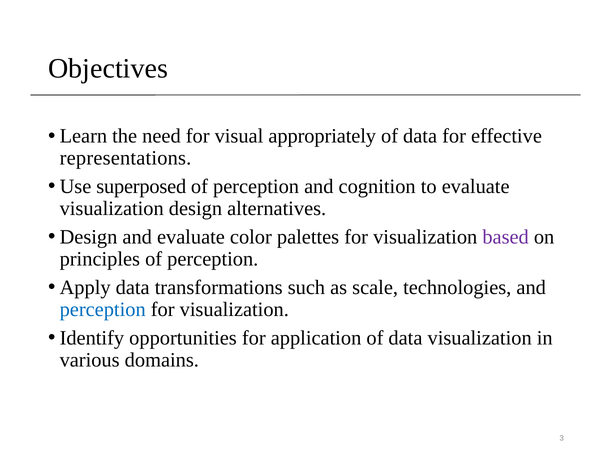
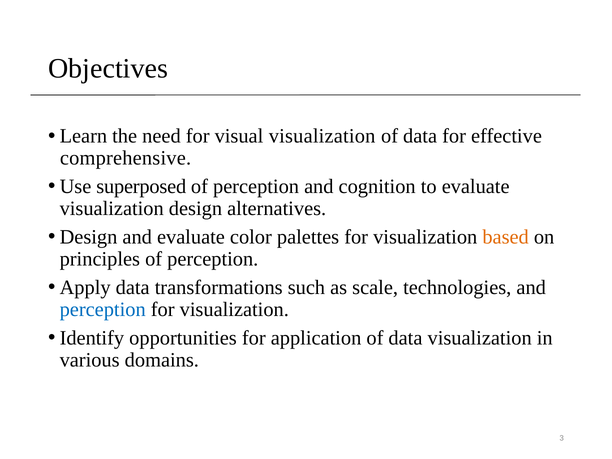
visual appropriately: appropriately -> visualization
representations: representations -> comprehensive
based colour: purple -> orange
